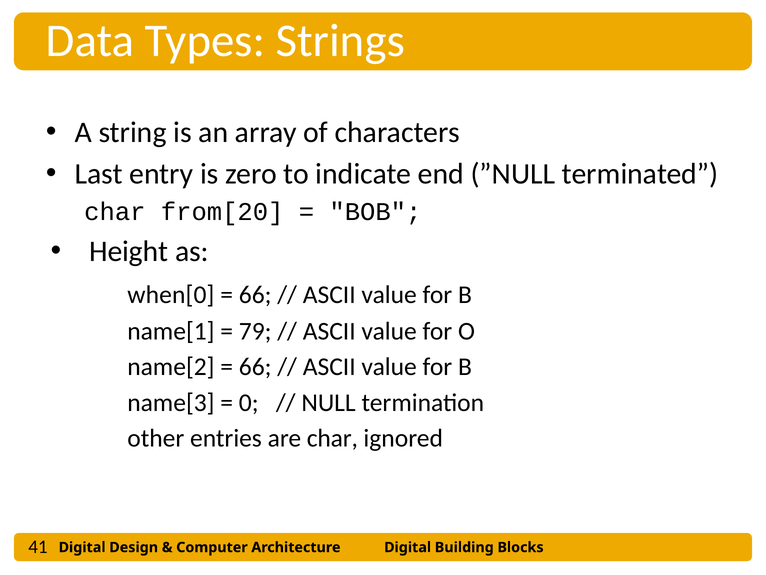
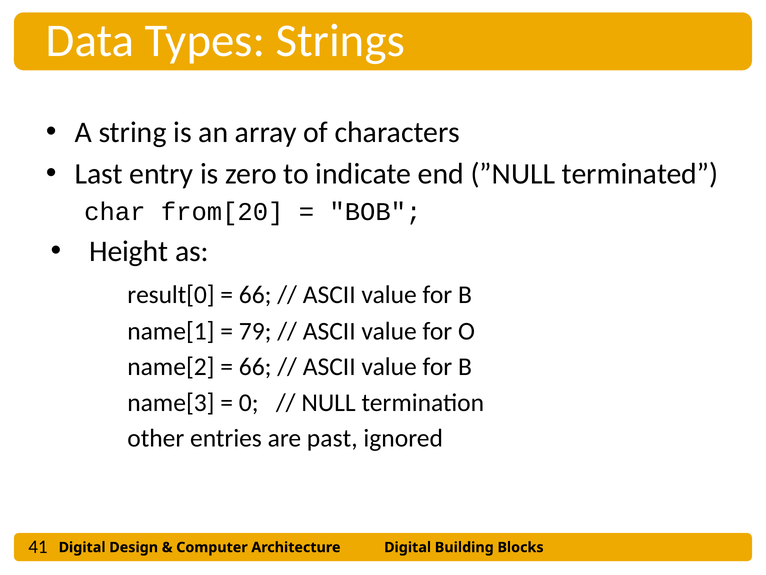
when[0: when[0 -> result[0
are char: char -> past
